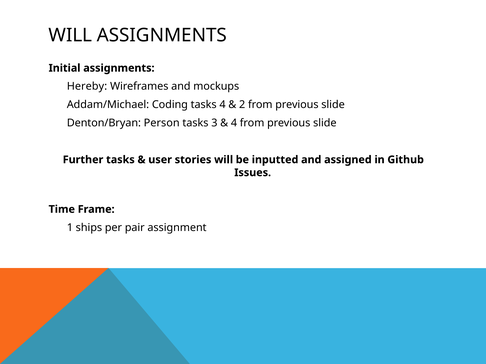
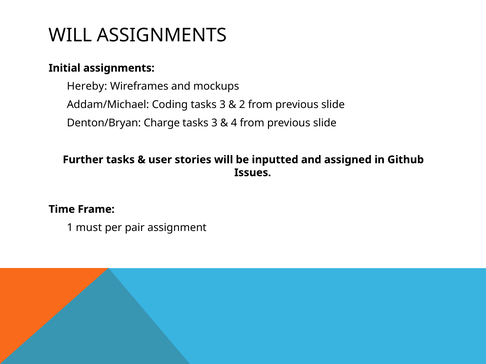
Coding tasks 4: 4 -> 3
Person: Person -> Charge
ships: ships -> must
